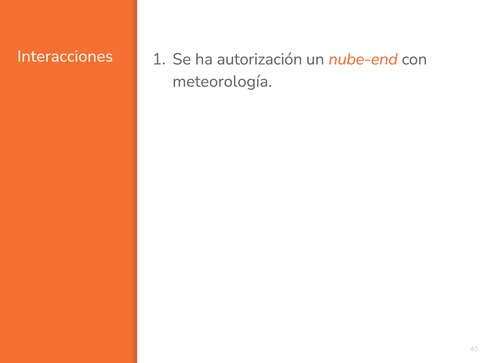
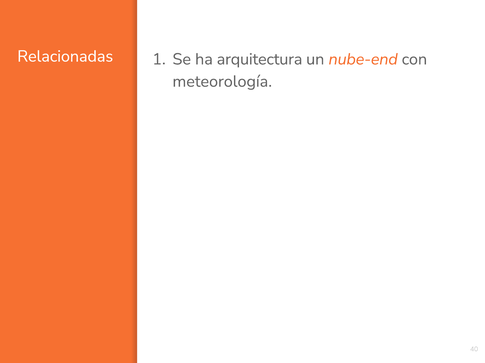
Interacciones: Interacciones -> Relacionadas
autorización: autorización -> arquitectura
